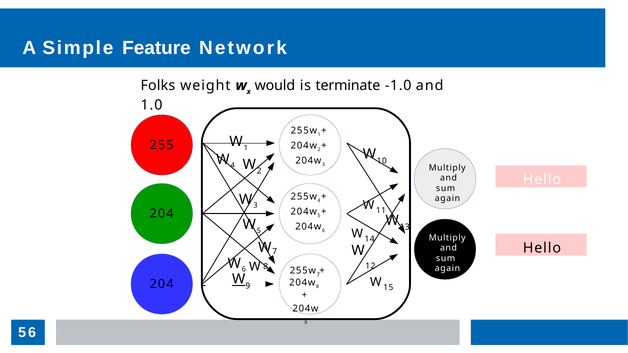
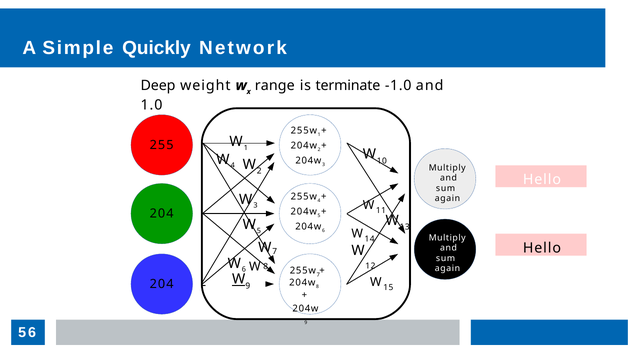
Feature: Feature -> Quickly
Folks: Folks -> Deep
would: would -> range
